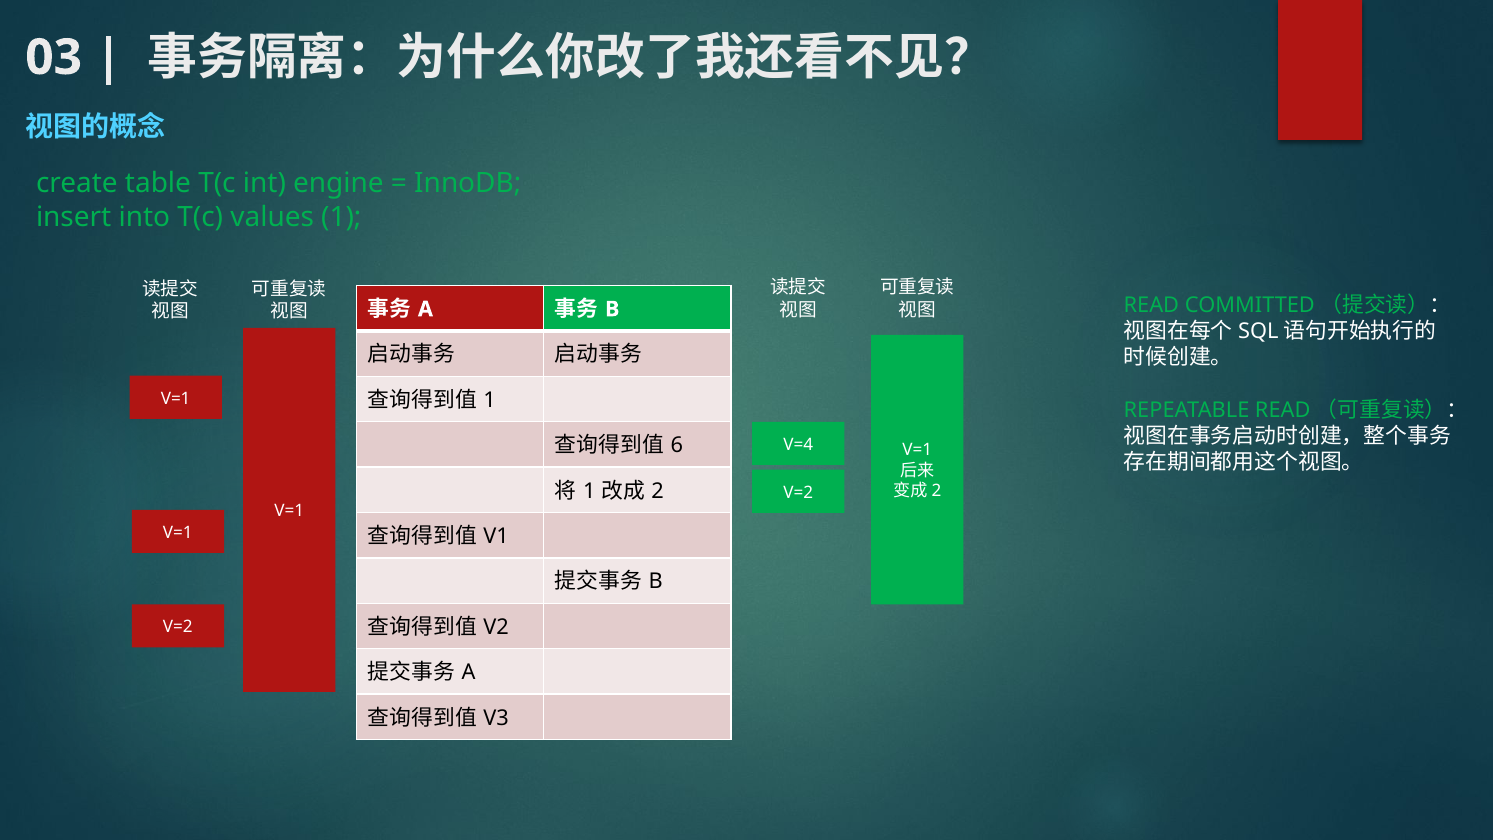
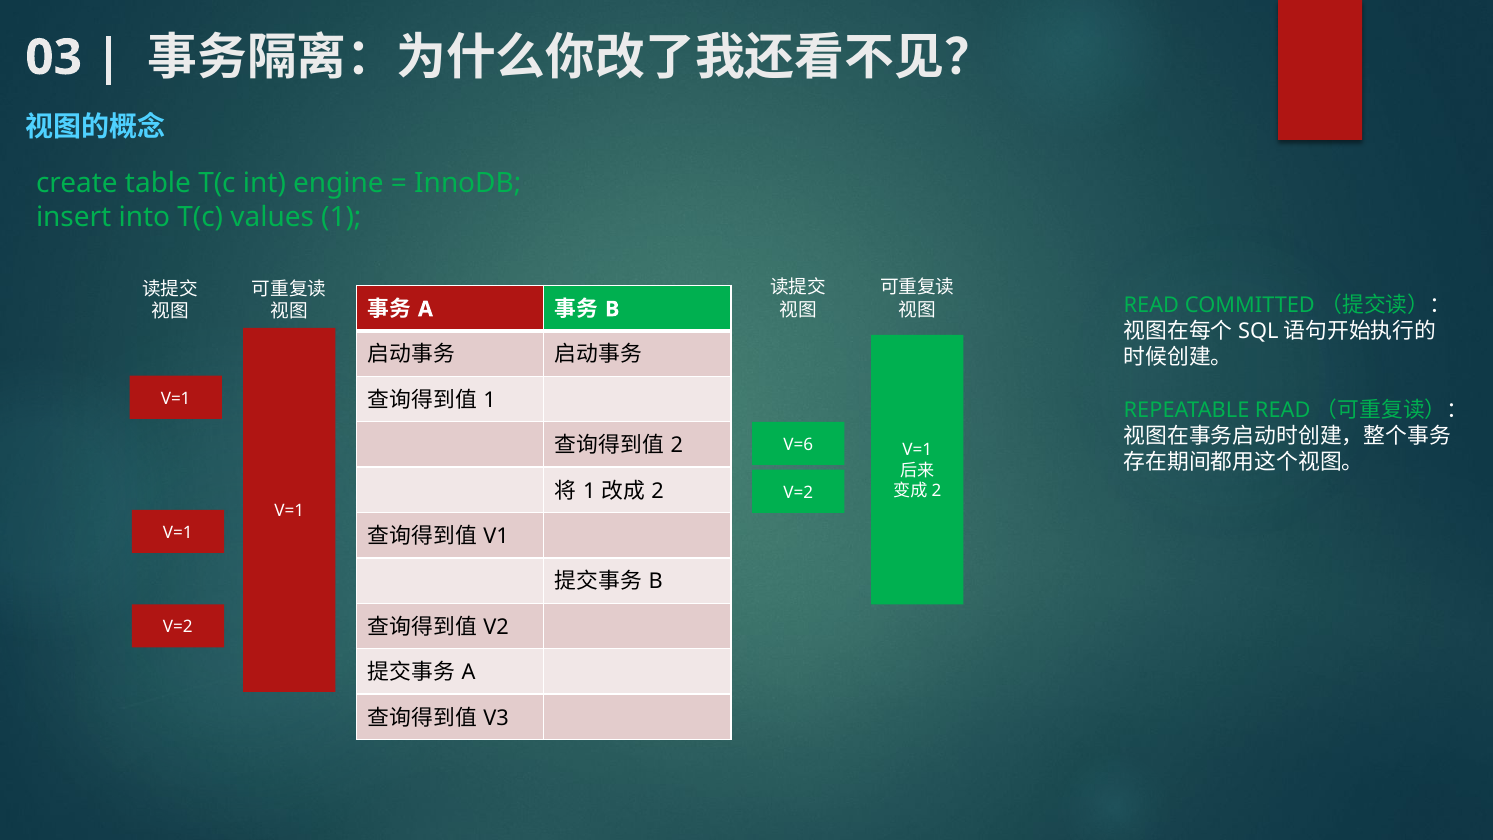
6 at (677, 445): 6 -> 2
V=4: V=4 -> V=6
